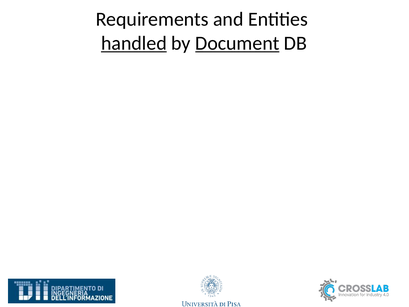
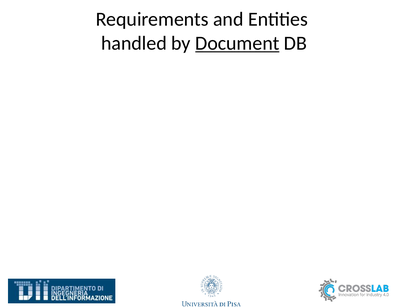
handled underline: present -> none
